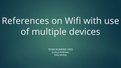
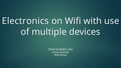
References: References -> Electronics
